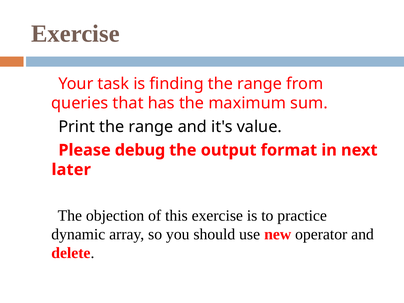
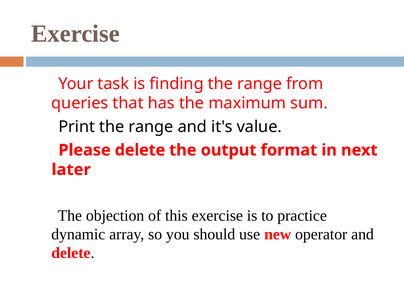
Please debug: debug -> delete
